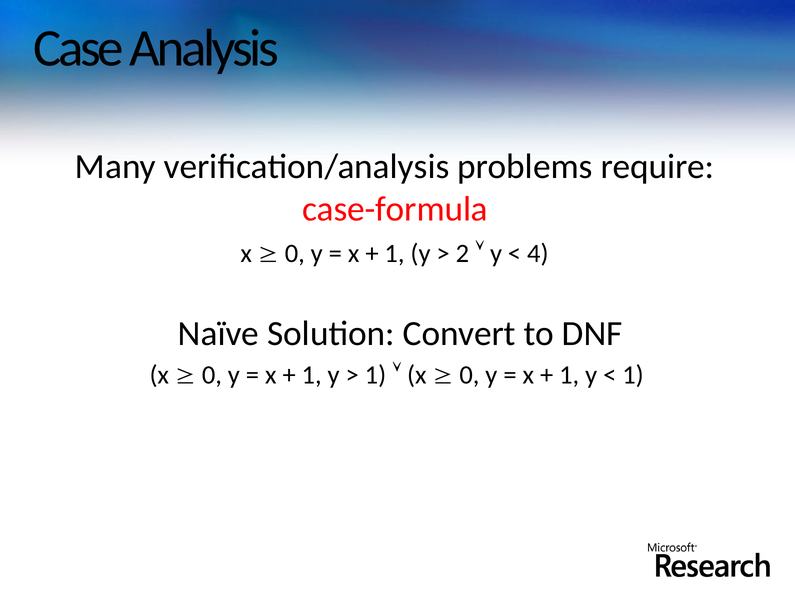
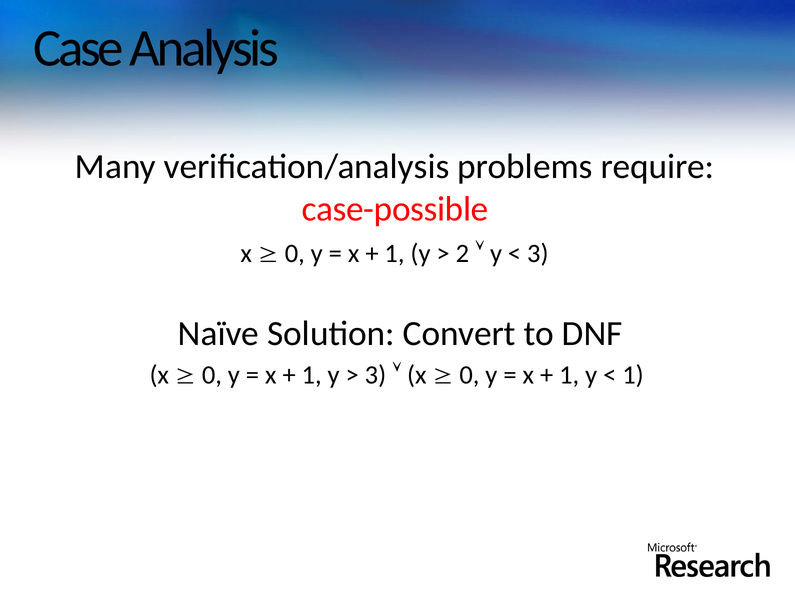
case-formula: case-formula -> case-possible
4 at (538, 254): 4 -> 3
1 at (375, 375): 1 -> 3
